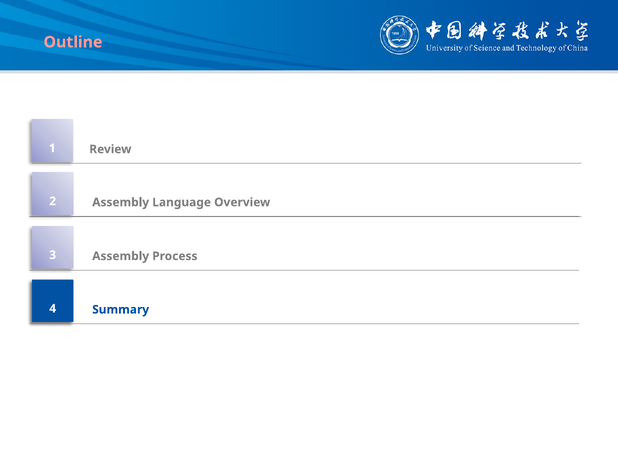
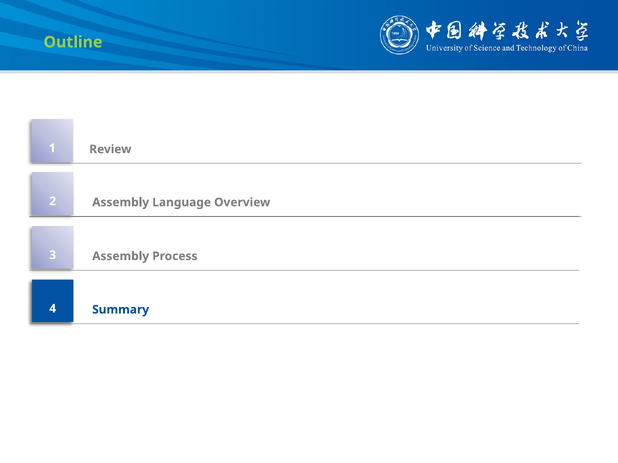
Outline colour: pink -> light green
